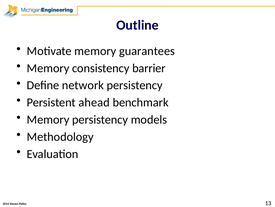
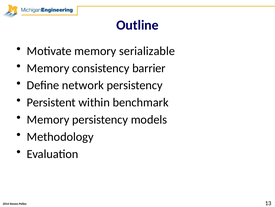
guarantees: guarantees -> serializable
ahead: ahead -> within
